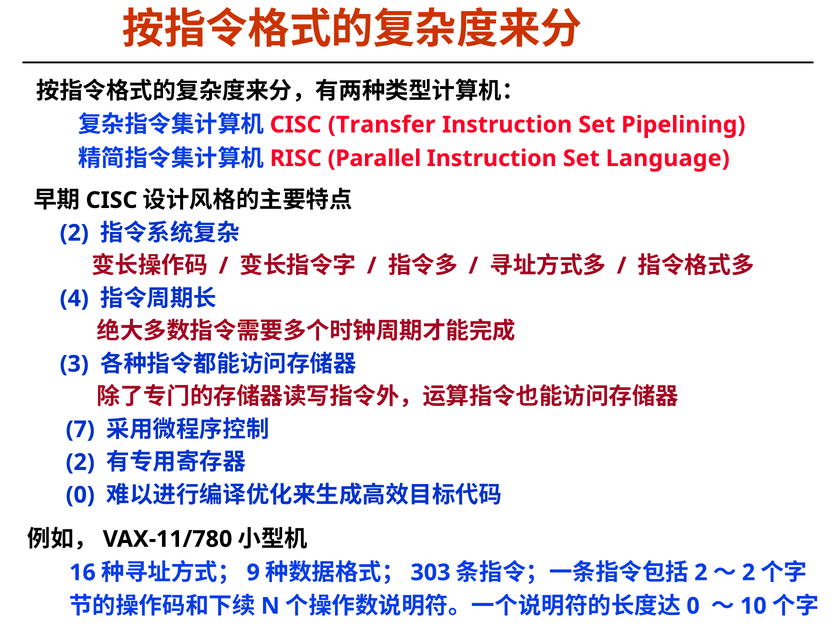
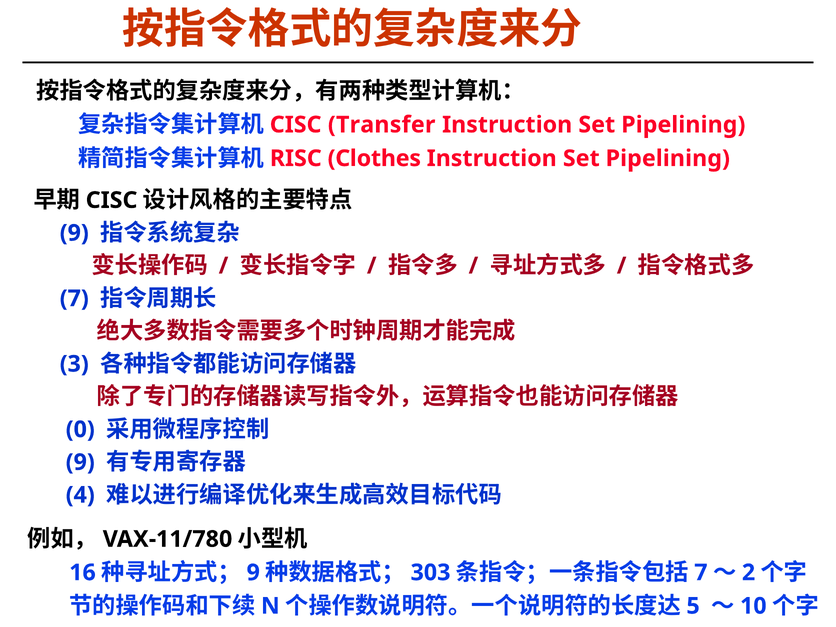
Parallel: Parallel -> Clothes
Language at (668, 158): Language -> Pipelining
2 at (74, 233): 2 -> 9
4 at (74, 298): 4 -> 7
7: 7 -> 0
2 at (80, 462): 2 -> 9
0 at (80, 495): 0 -> 4
2 at (701, 573): 2 -> 7
0 at (693, 606): 0 -> 5
